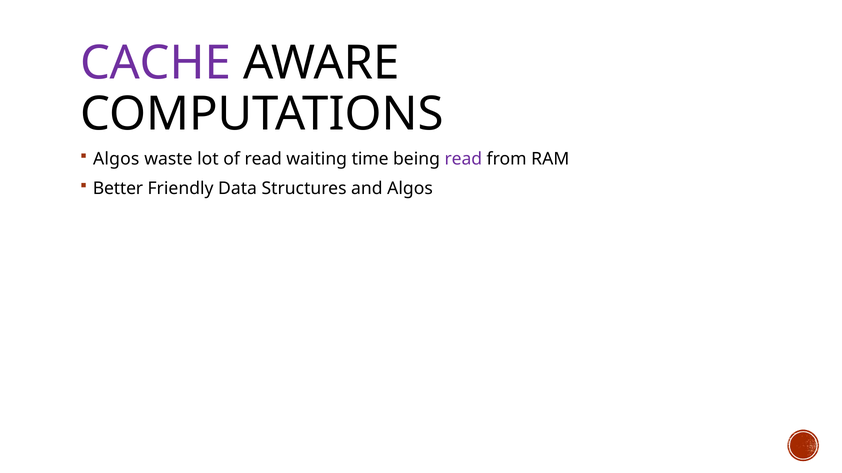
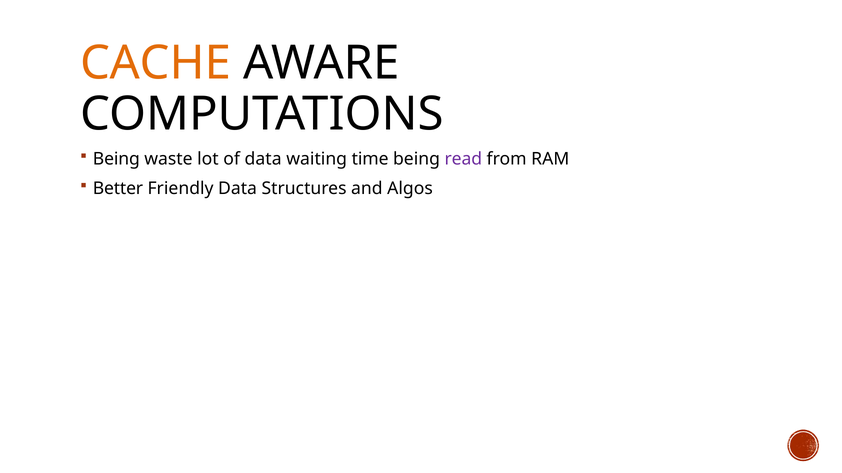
CACHE colour: purple -> orange
Algos at (116, 159): Algos -> Being
of read: read -> data
